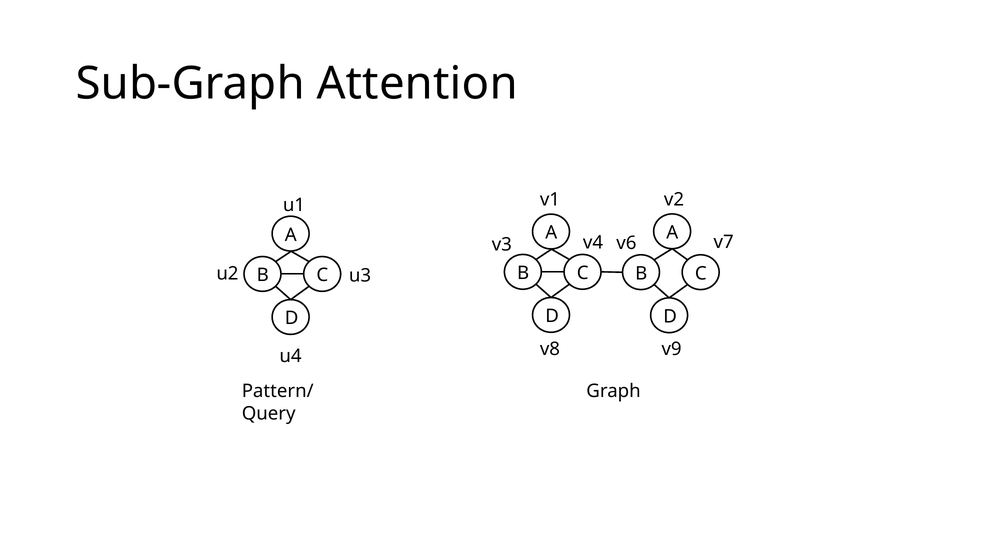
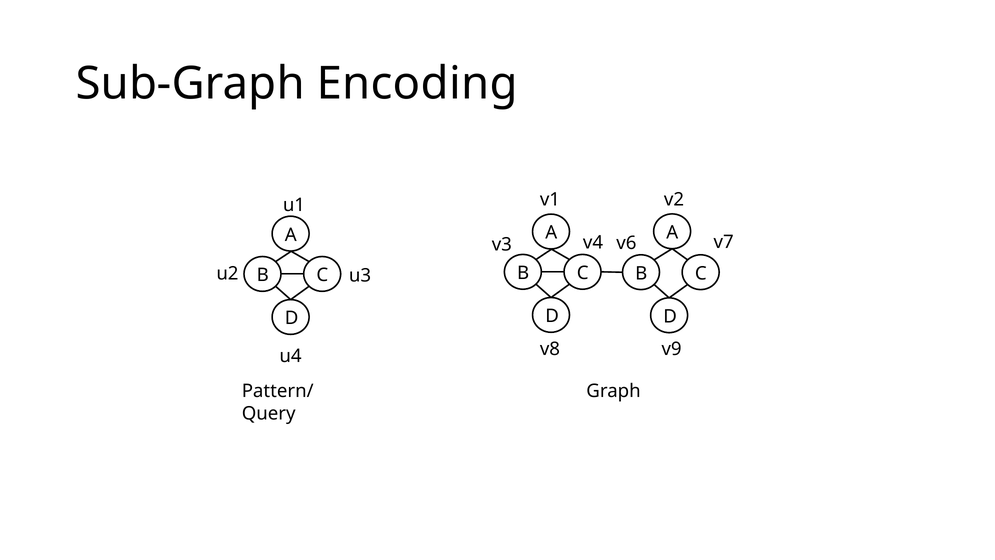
Attention: Attention -> Encoding
